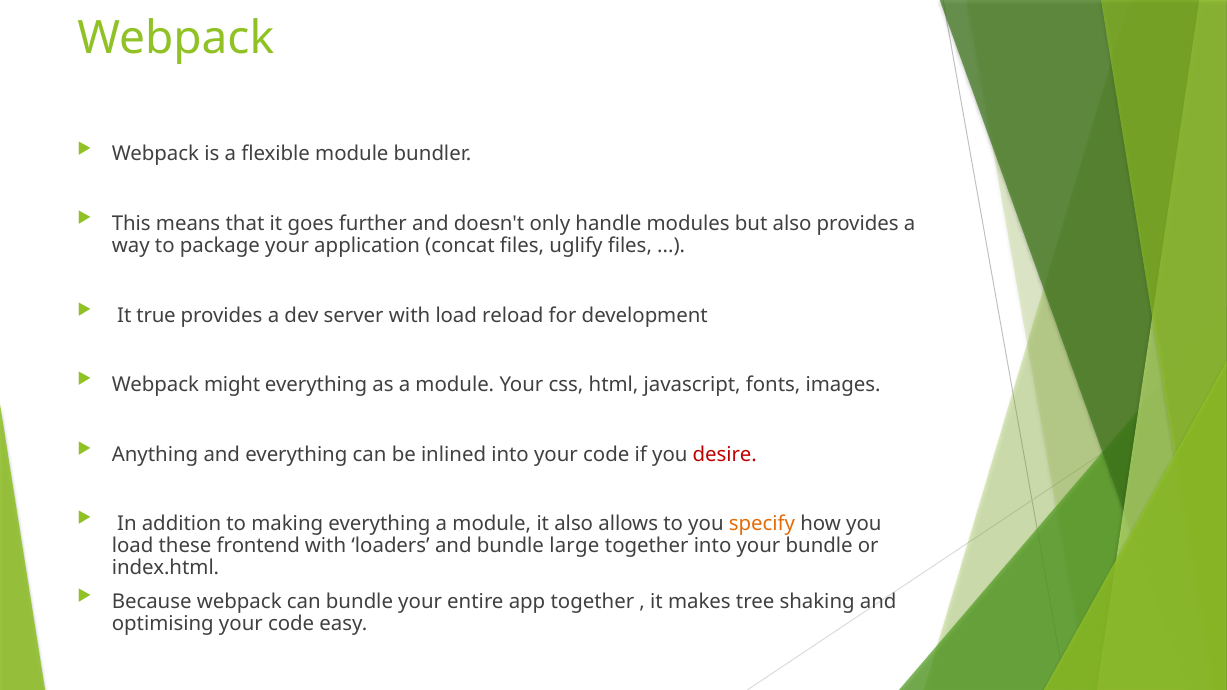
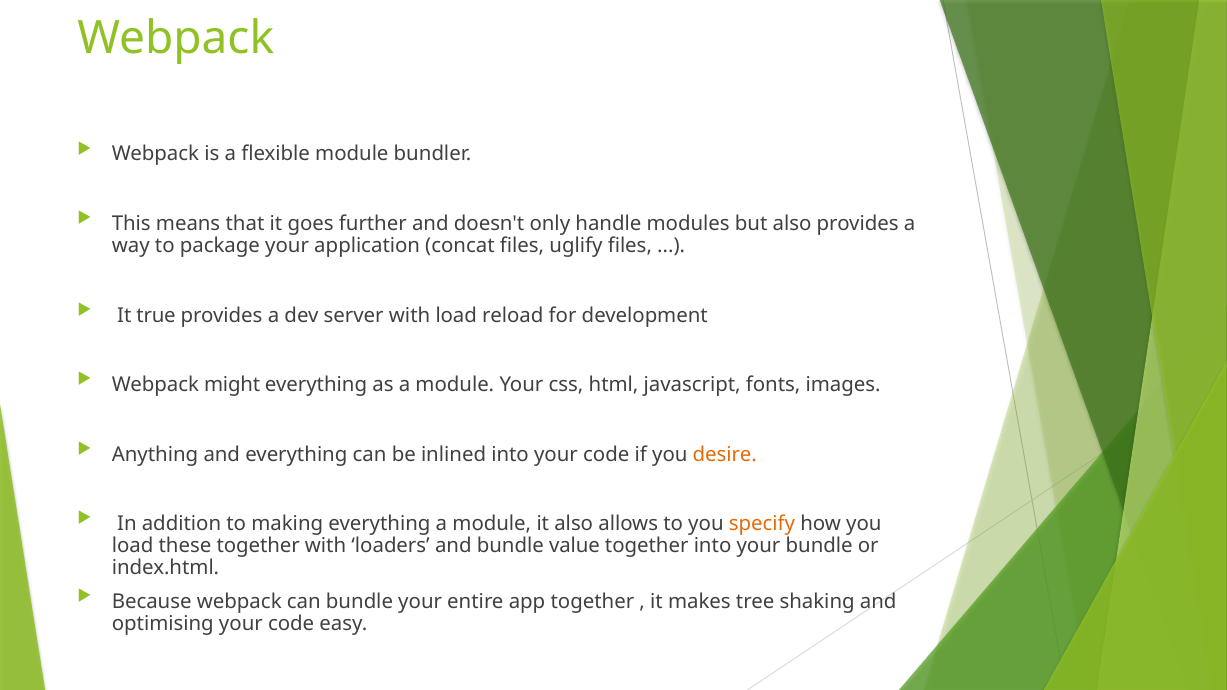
desire colour: red -> orange
these frontend: frontend -> together
large: large -> value
